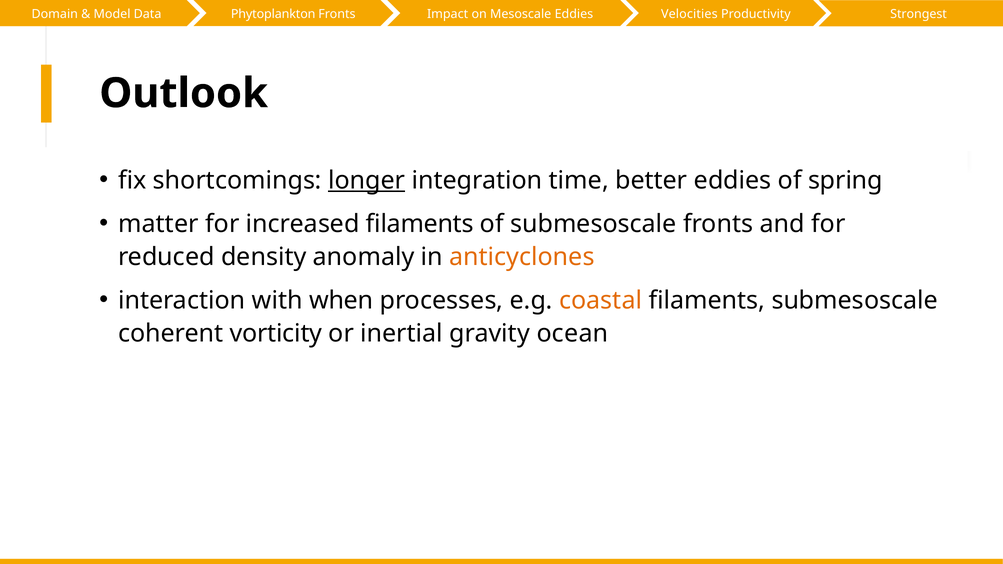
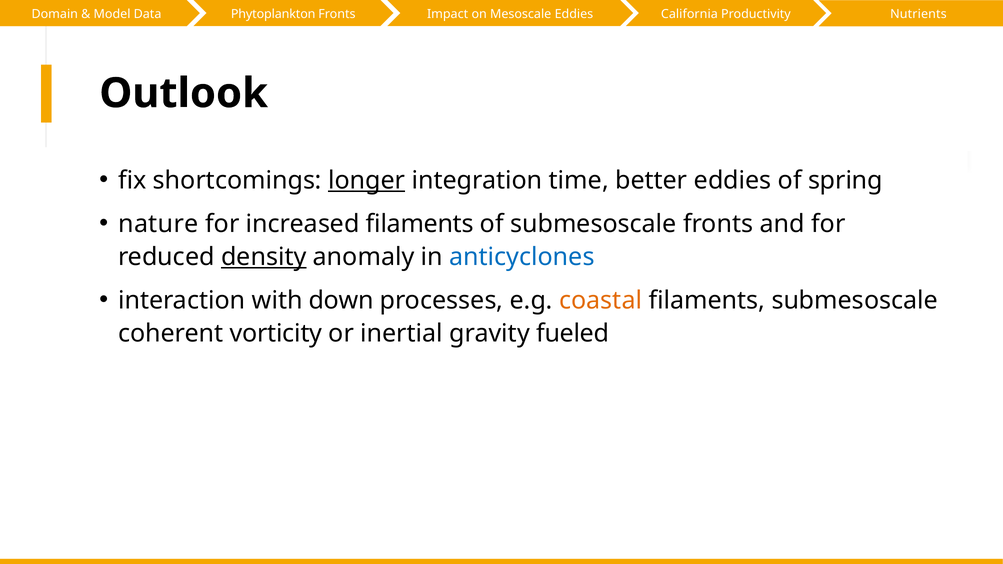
Velocities: Velocities -> California
Strongest: Strongest -> Nutrients
matter: matter -> nature
density underline: none -> present
anticyclones colour: orange -> blue
when: when -> down
ocean: ocean -> fueled
